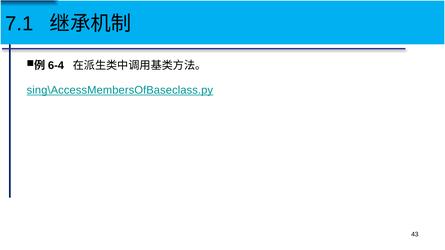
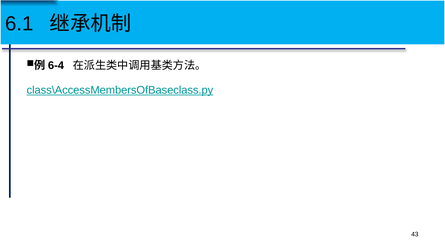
7.1: 7.1 -> 6.1
sing\AccessMembersOfBaseclass.py: sing\AccessMembersOfBaseclass.py -> class\AccessMembersOfBaseclass.py
